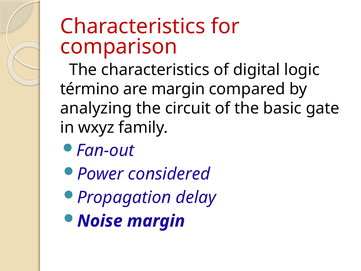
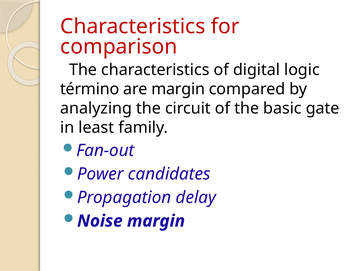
wxyz: wxyz -> least
considered: considered -> candidates
